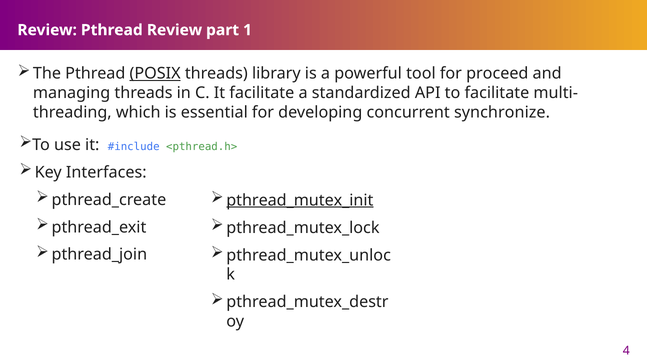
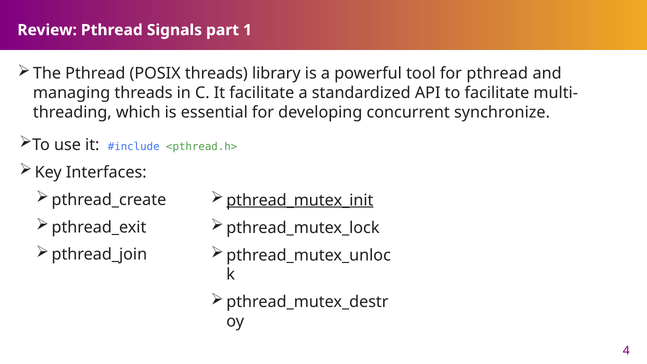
Pthread Review: Review -> Signals
POSIX underline: present -> none
for proceed: proceed -> pthread
